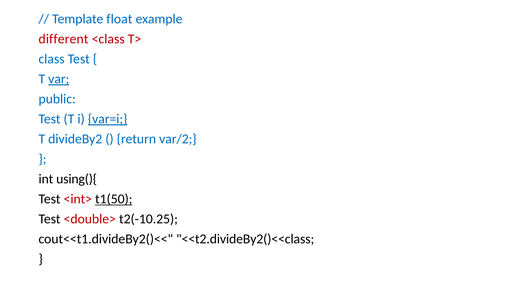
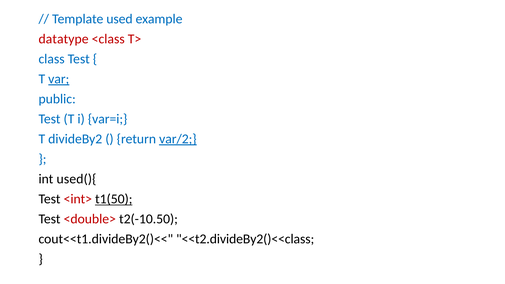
float: float -> used
different: different -> datatype
var=i underline: present -> none
var/2 underline: none -> present
using(){: using(){ -> used(){
t2(-10.25: t2(-10.25 -> t2(-10.50
